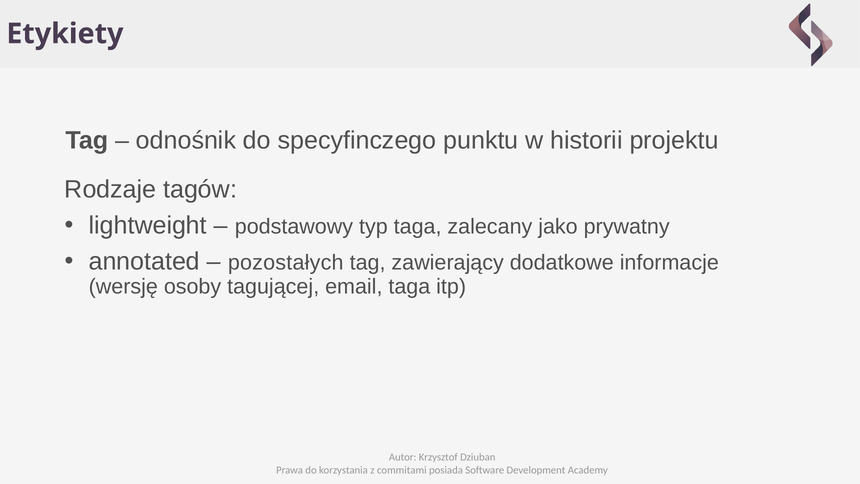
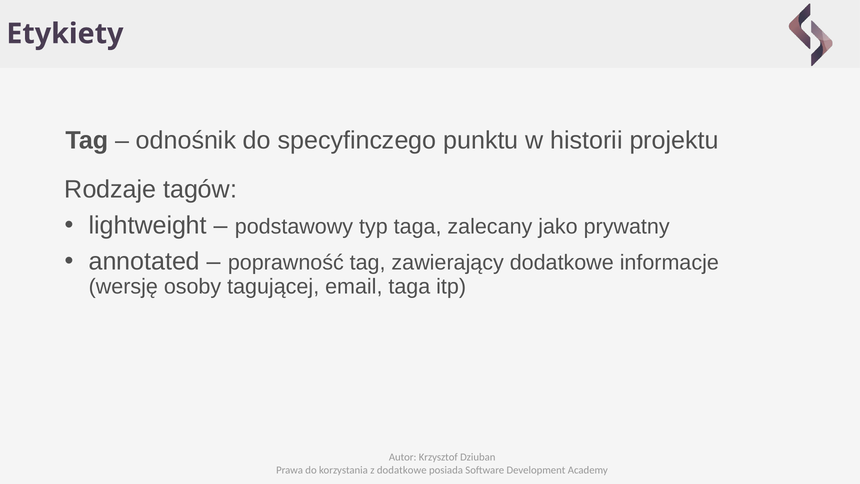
pozostałych: pozostałych -> poprawność
z commitami: commitami -> dodatkowe
